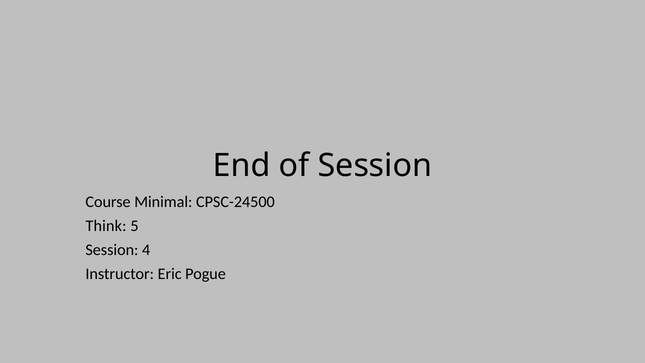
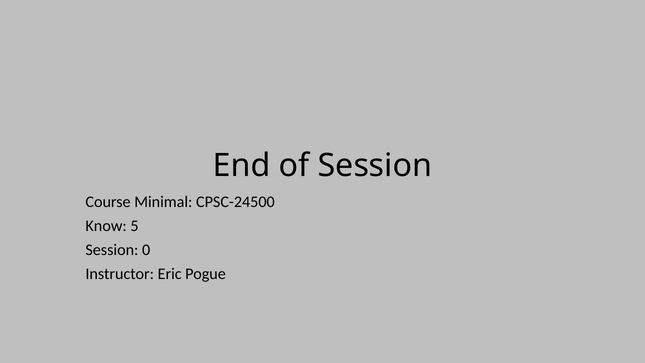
Think: Think -> Know
4: 4 -> 0
